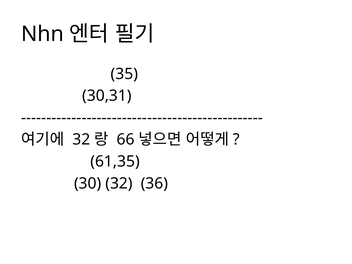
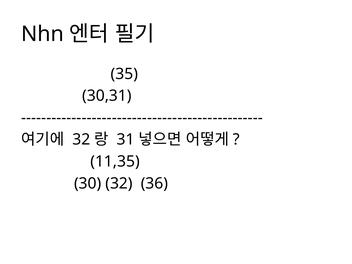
66: 66 -> 31
61,35: 61,35 -> 11,35
